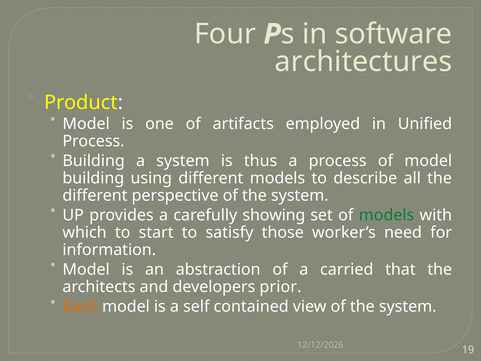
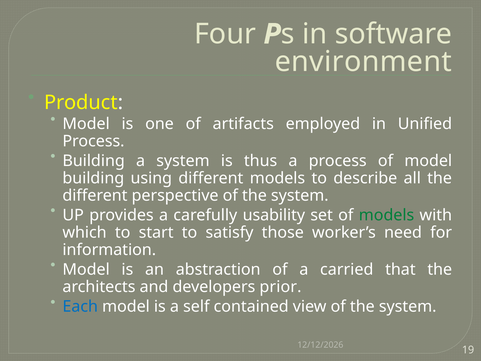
architectures: architectures -> environment
showing: showing -> usability
Each colour: orange -> blue
